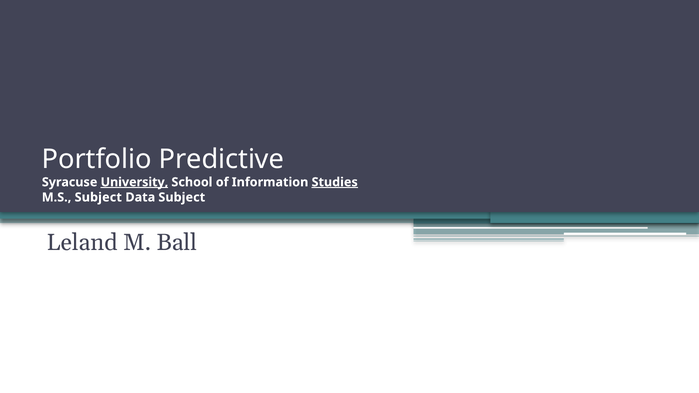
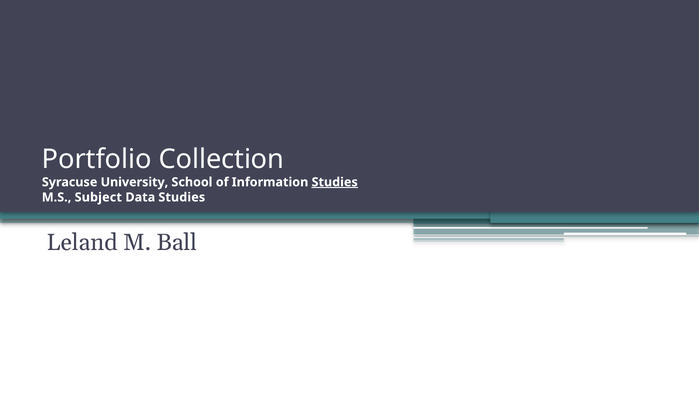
Predictive: Predictive -> Collection
University underline: present -> none
Data Subject: Subject -> Studies
